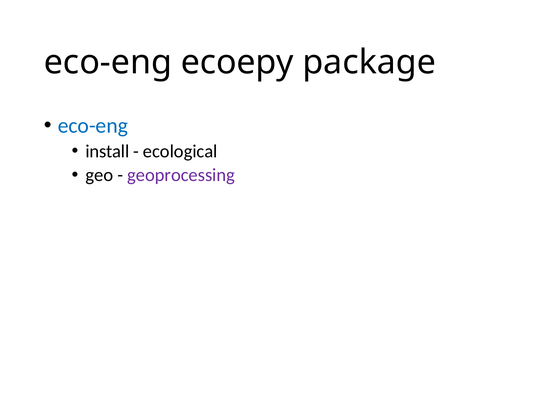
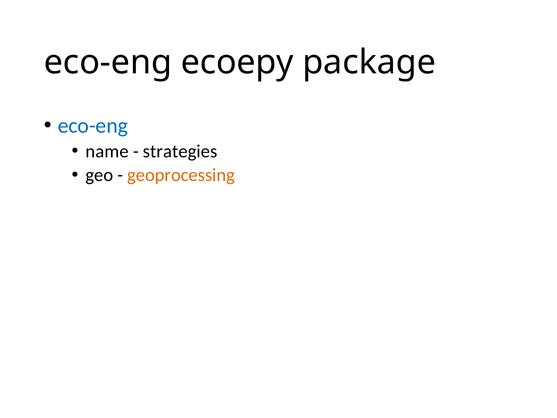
install: install -> name
ecological: ecological -> strategies
geoprocessing colour: purple -> orange
